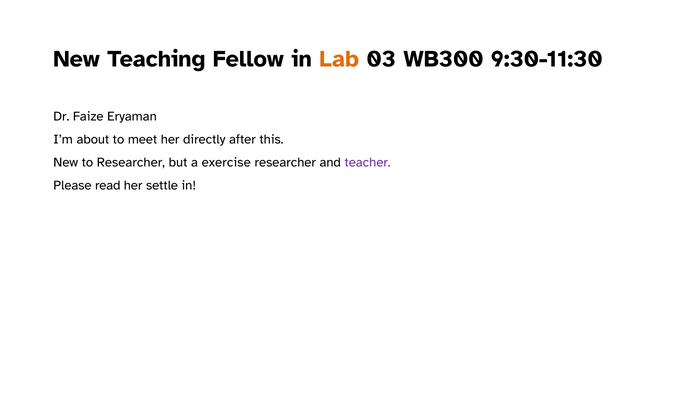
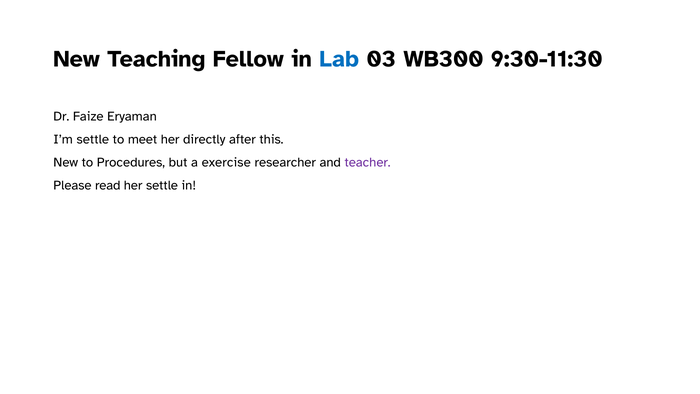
Lab colour: orange -> blue
I’m about: about -> settle
to Researcher: Researcher -> Procedures
